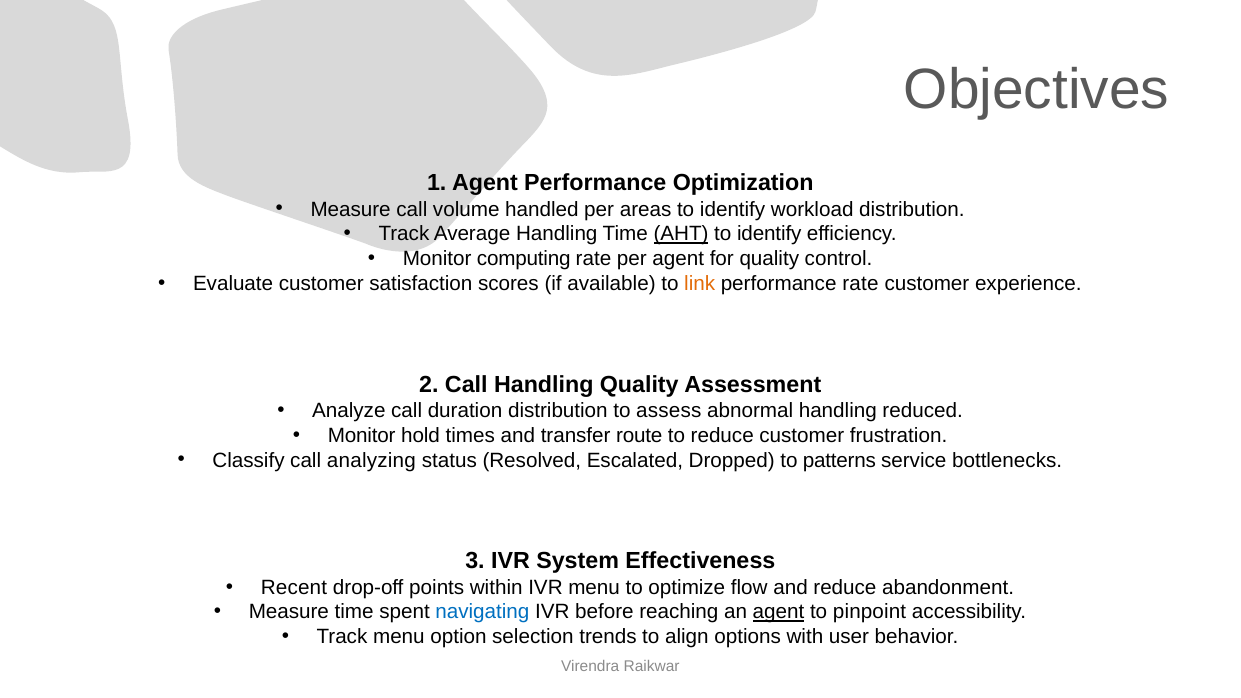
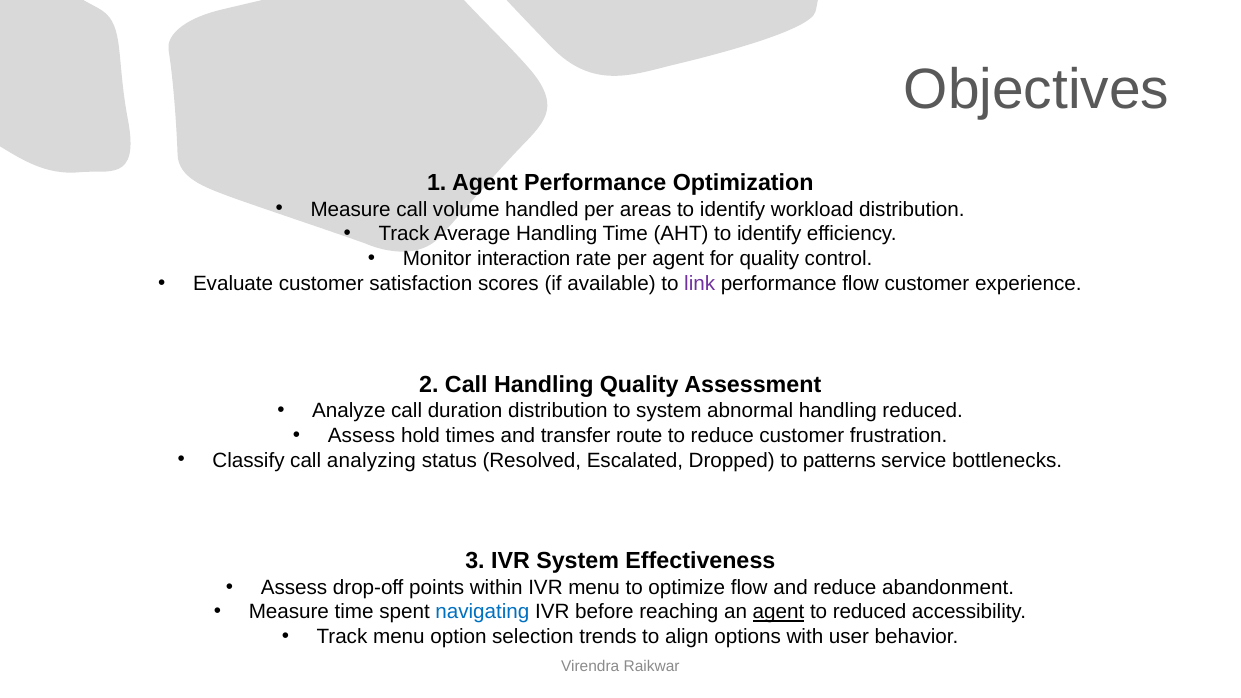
AHT underline: present -> none
computing: computing -> interaction
link colour: orange -> purple
performance rate: rate -> flow
to assess: assess -> system
Monitor at (362, 436): Monitor -> Assess
Recent at (294, 587): Recent -> Assess
to pinpoint: pinpoint -> reduced
